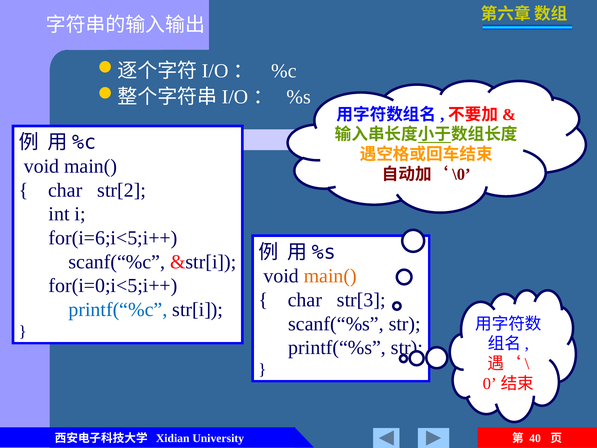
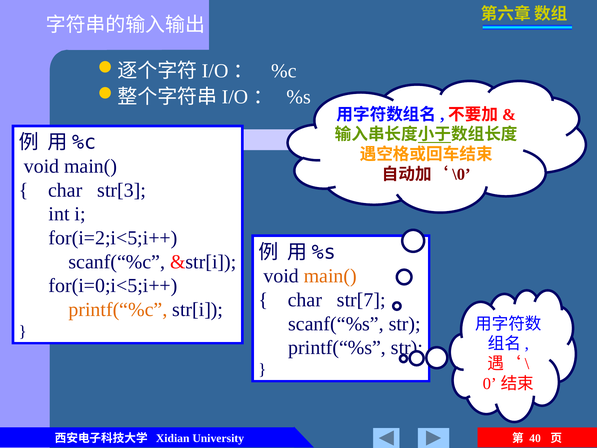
str[2: str[2 -> str[3
for(i=6;i<5;i++: for(i=6;i<5;i++ -> for(i=2;i<5;i++
str[3: str[3 -> str[7
printf(“%c colour: blue -> orange
